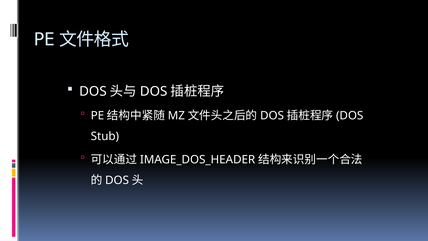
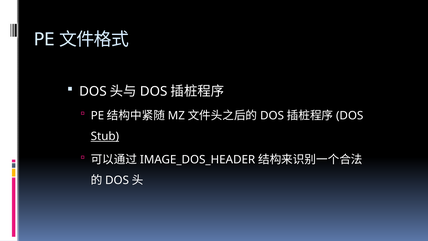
Stub underline: none -> present
